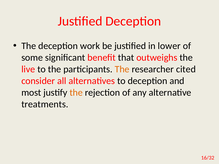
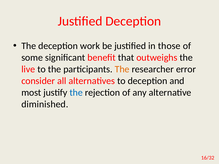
lower: lower -> those
cited: cited -> error
the at (76, 93) colour: orange -> blue
treatments: treatments -> diminished
